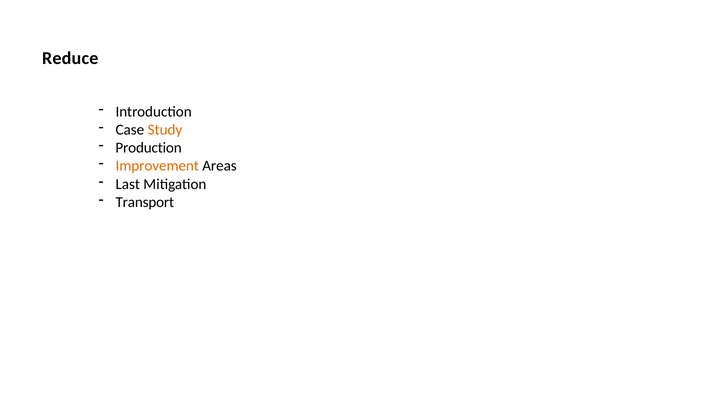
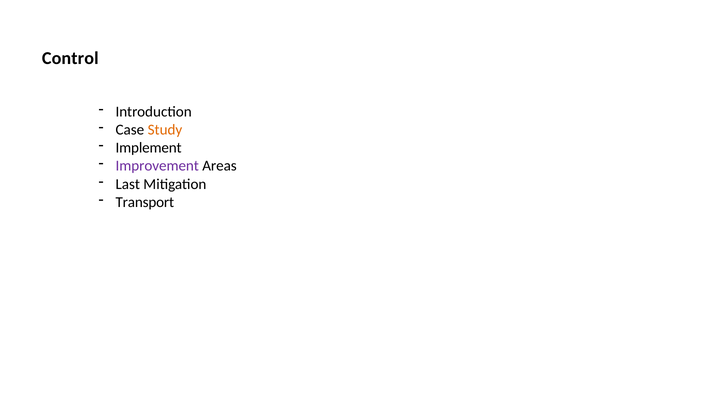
Reduce: Reduce -> Control
Production: Production -> Implement
Improvement colour: orange -> purple
